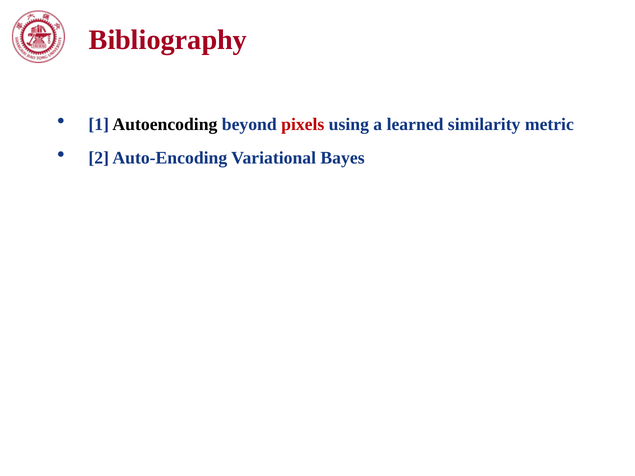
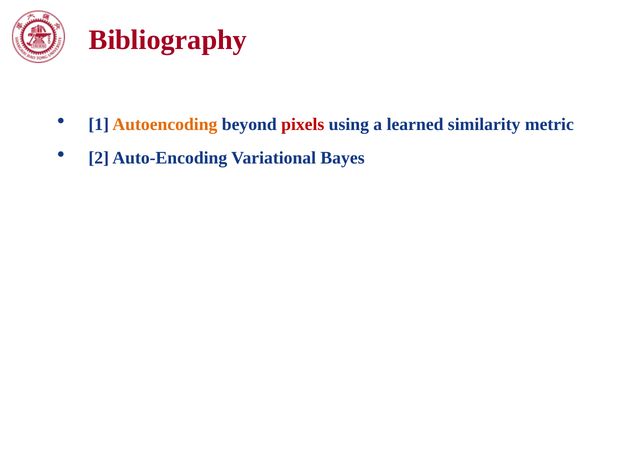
Autoencoding colour: black -> orange
